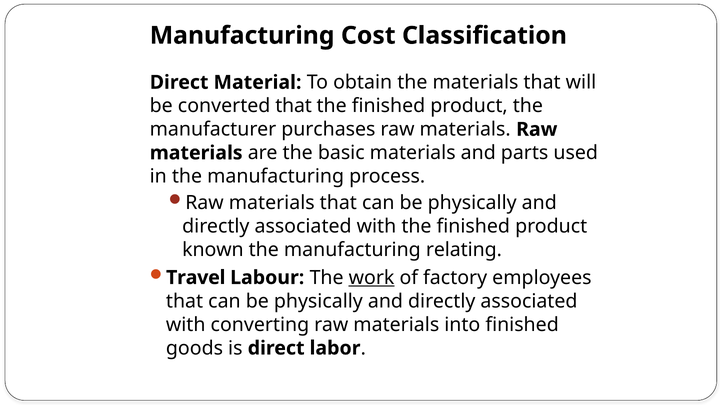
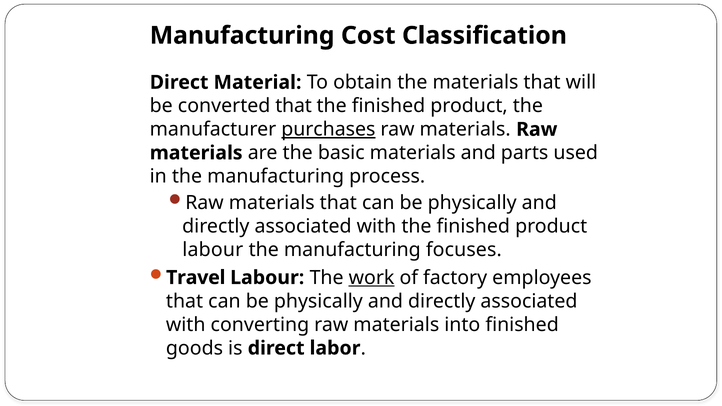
purchases underline: none -> present
known at (213, 250): known -> labour
relating: relating -> focuses
